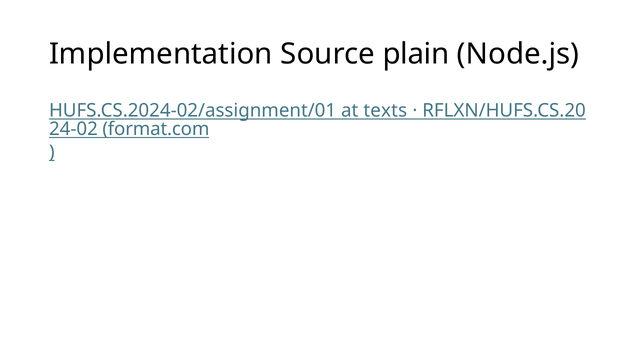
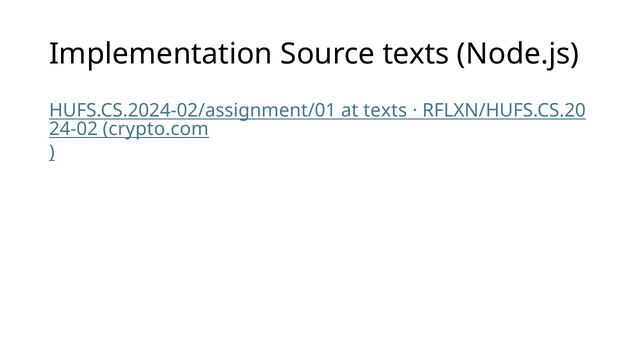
Source plain: plain -> texts
format.com: format.com -> crypto.com
